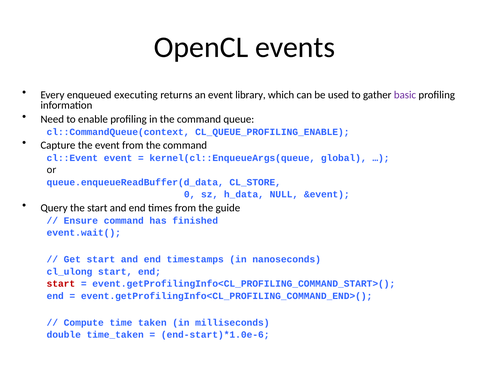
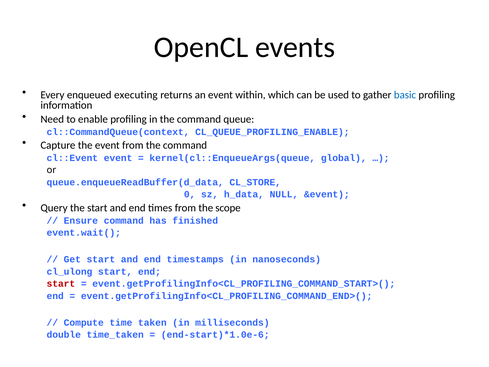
library: library -> within
basic colour: purple -> blue
guide: guide -> scope
